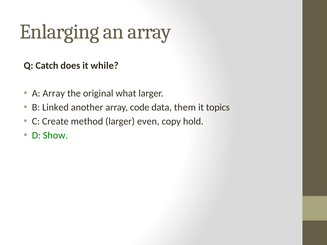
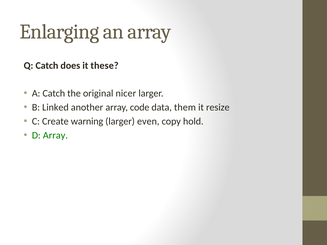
while: while -> these
A Array: Array -> Catch
what: what -> nicer
topics: topics -> resize
method: method -> warning
D Show: Show -> Array
